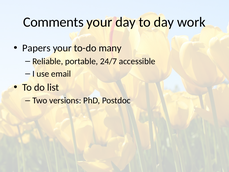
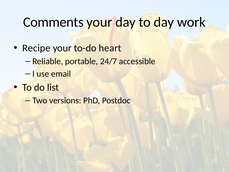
Papers: Papers -> Recipe
many: many -> heart
